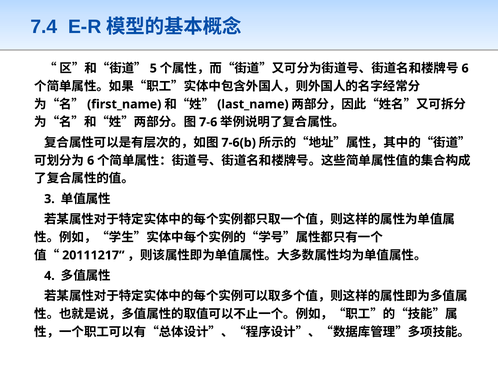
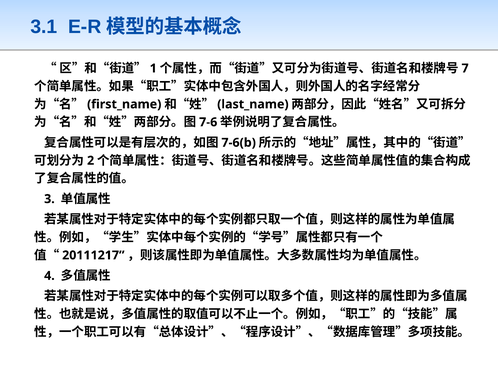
7.4: 7.4 -> 3.1
5: 5 -> 1
6 at (465, 68): 6 -> 7
6 at (91, 160): 6 -> 2
